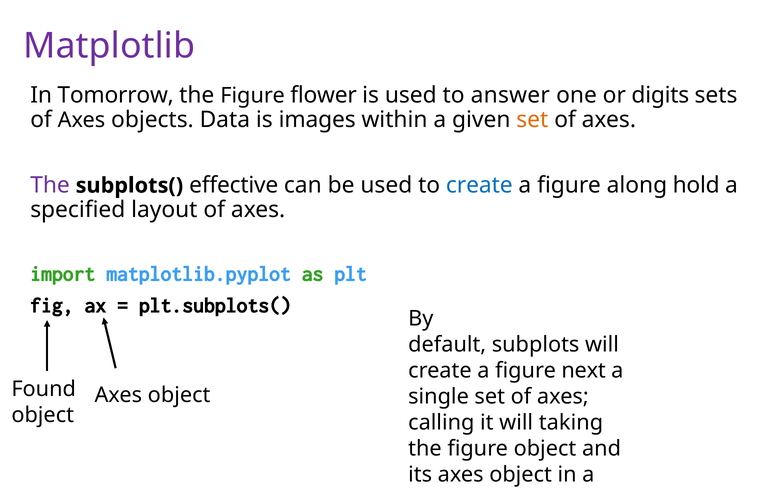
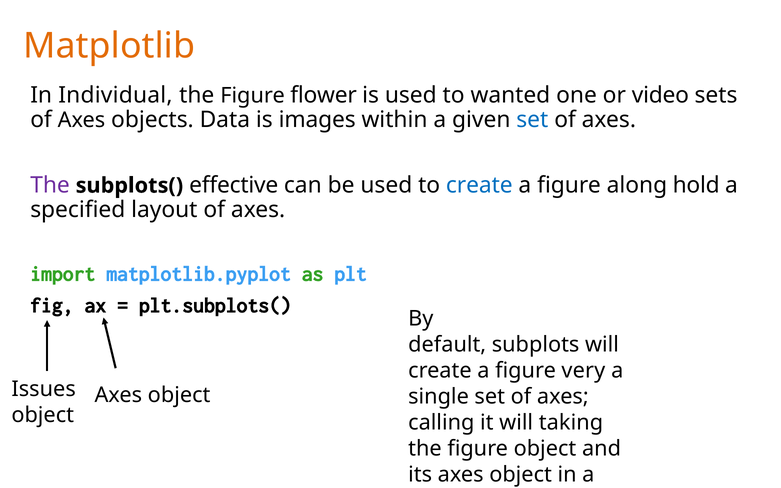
Matplotlib colour: purple -> orange
Tomorrow: Tomorrow -> Individual
answer: answer -> wanted
digits: digits -> video
set at (532, 120) colour: orange -> blue
next: next -> very
Found: Found -> Issues
